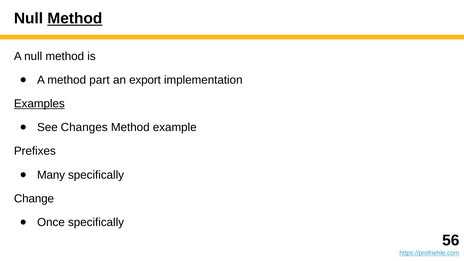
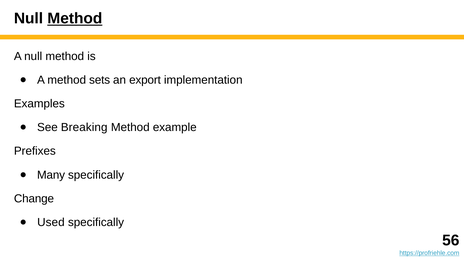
part: part -> sets
Examples underline: present -> none
Changes: Changes -> Breaking
Once: Once -> Used
